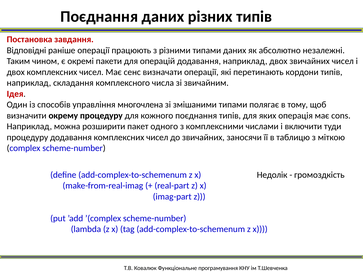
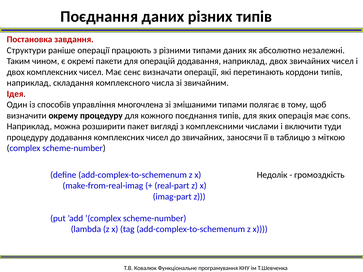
Відповідні: Відповідні -> Структури
одного: одного -> вигляді
